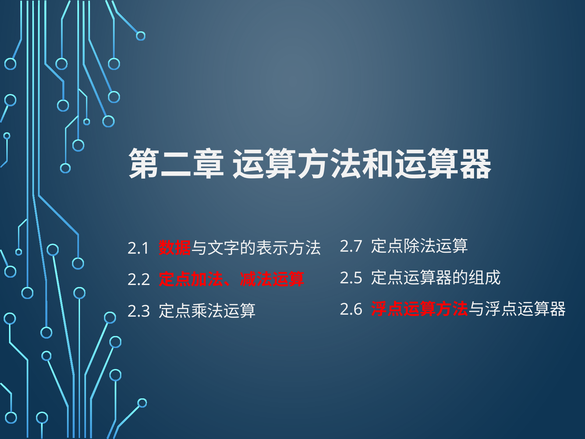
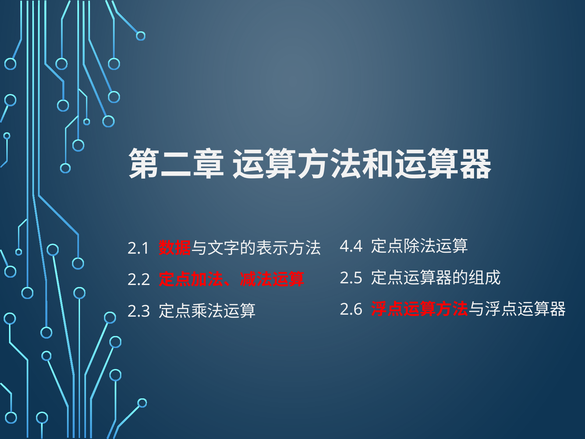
2.7: 2.7 -> 4.4
